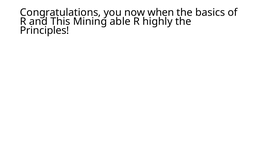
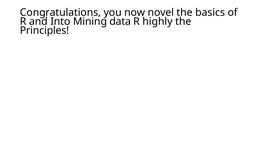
when: when -> novel
This: This -> Into
able: able -> data
